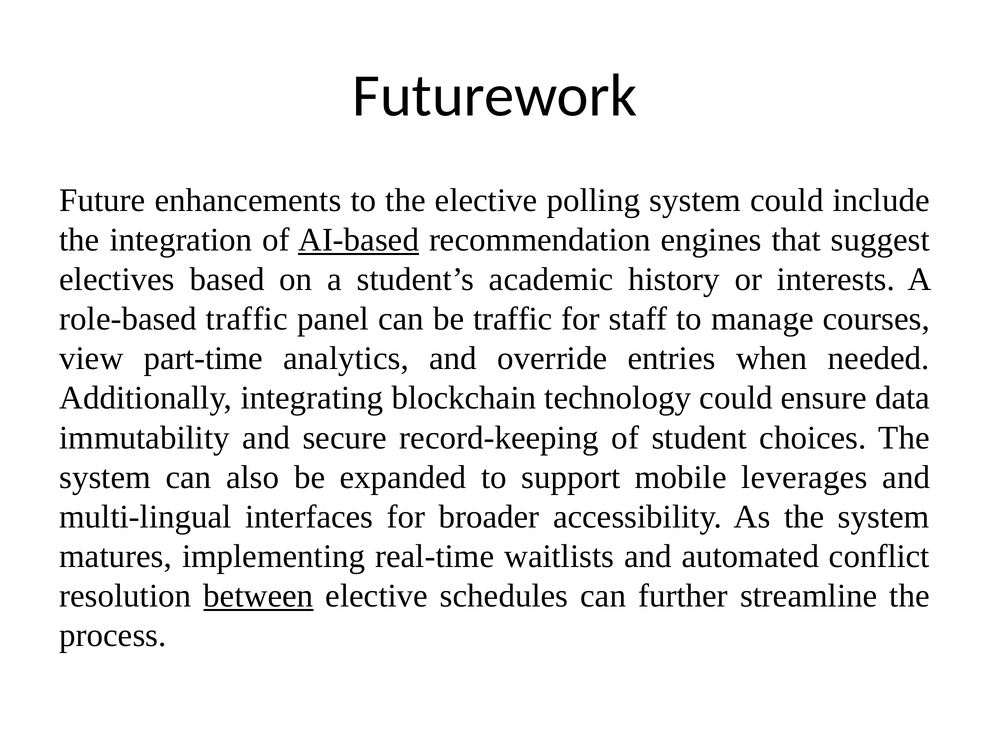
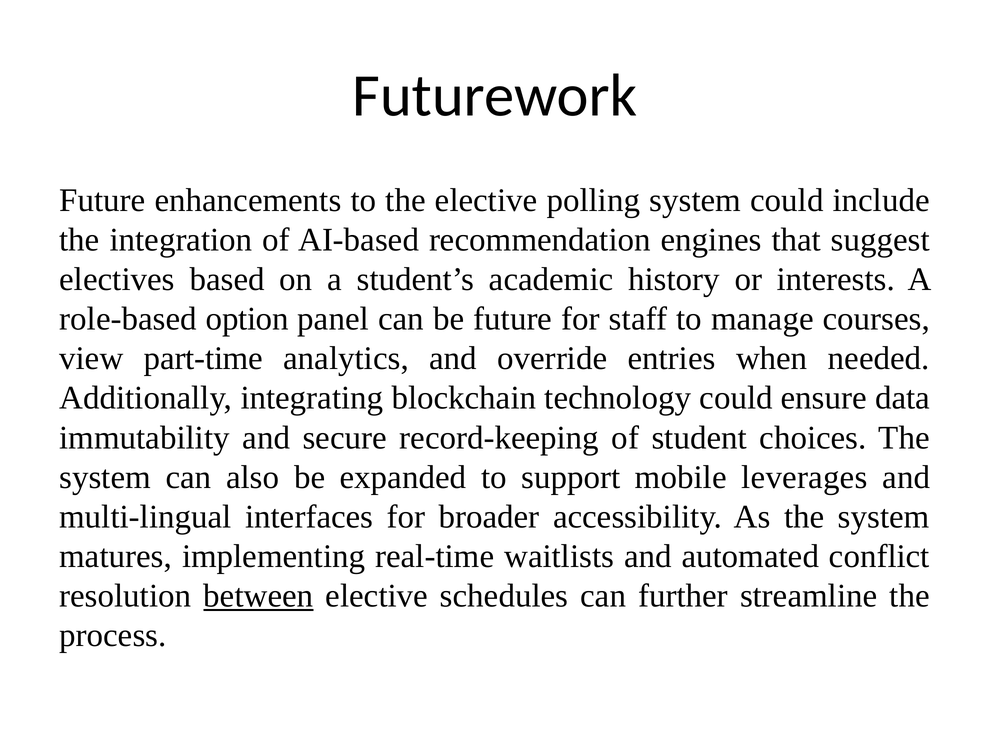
AI-based underline: present -> none
role-based traffic: traffic -> option
be traffic: traffic -> future
